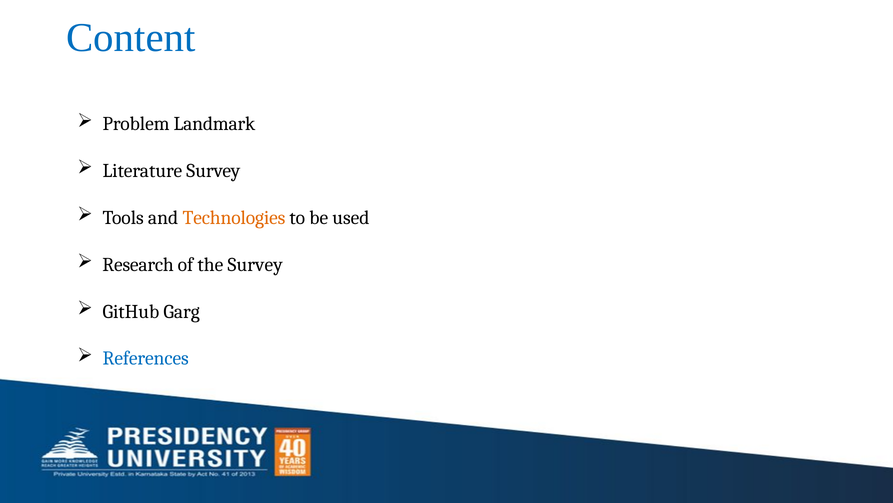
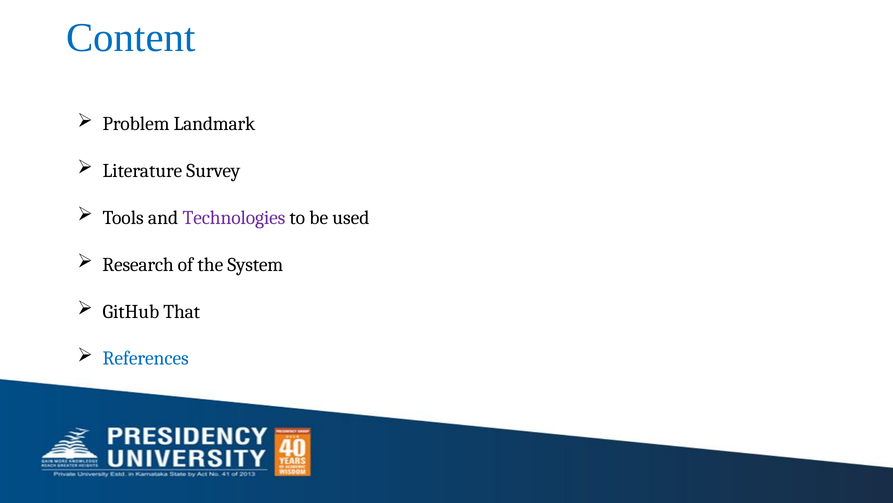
Technologies colour: orange -> purple
the Survey: Survey -> System
Garg: Garg -> That
